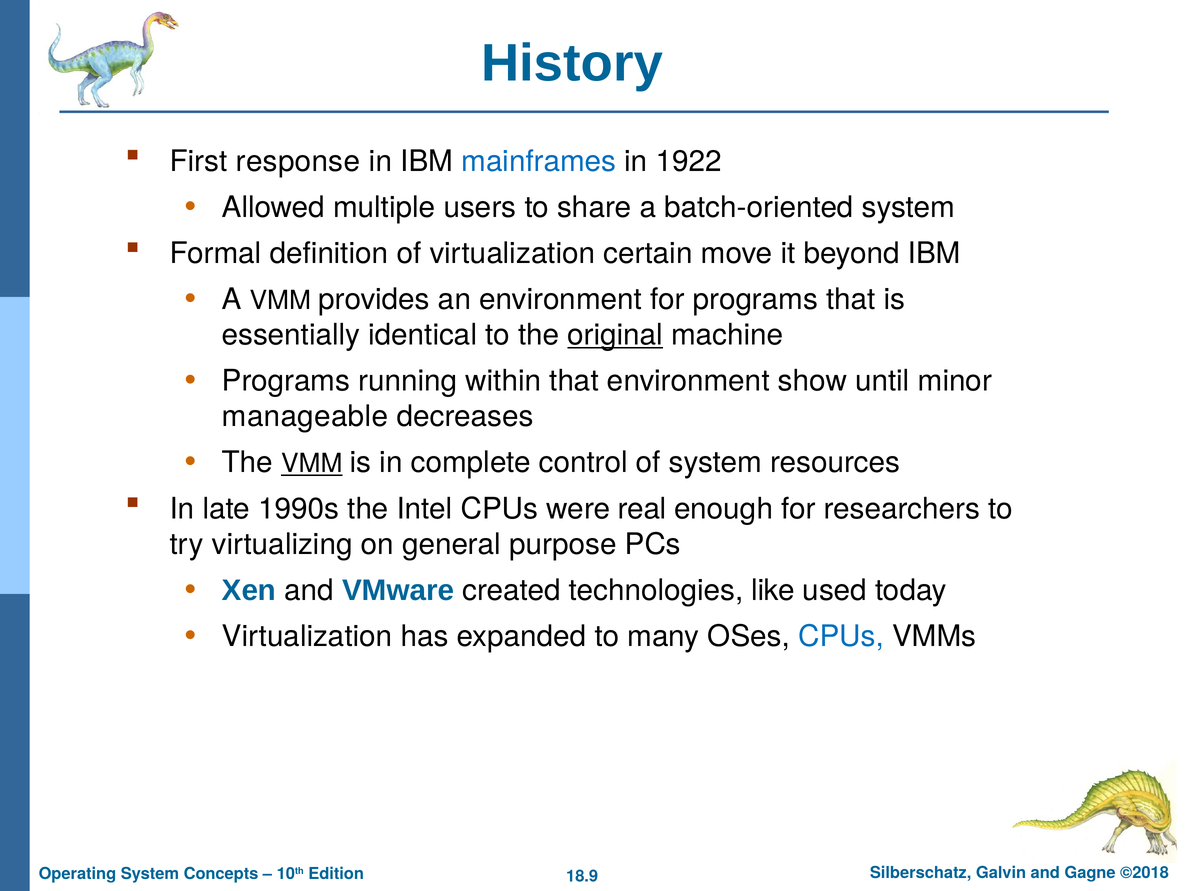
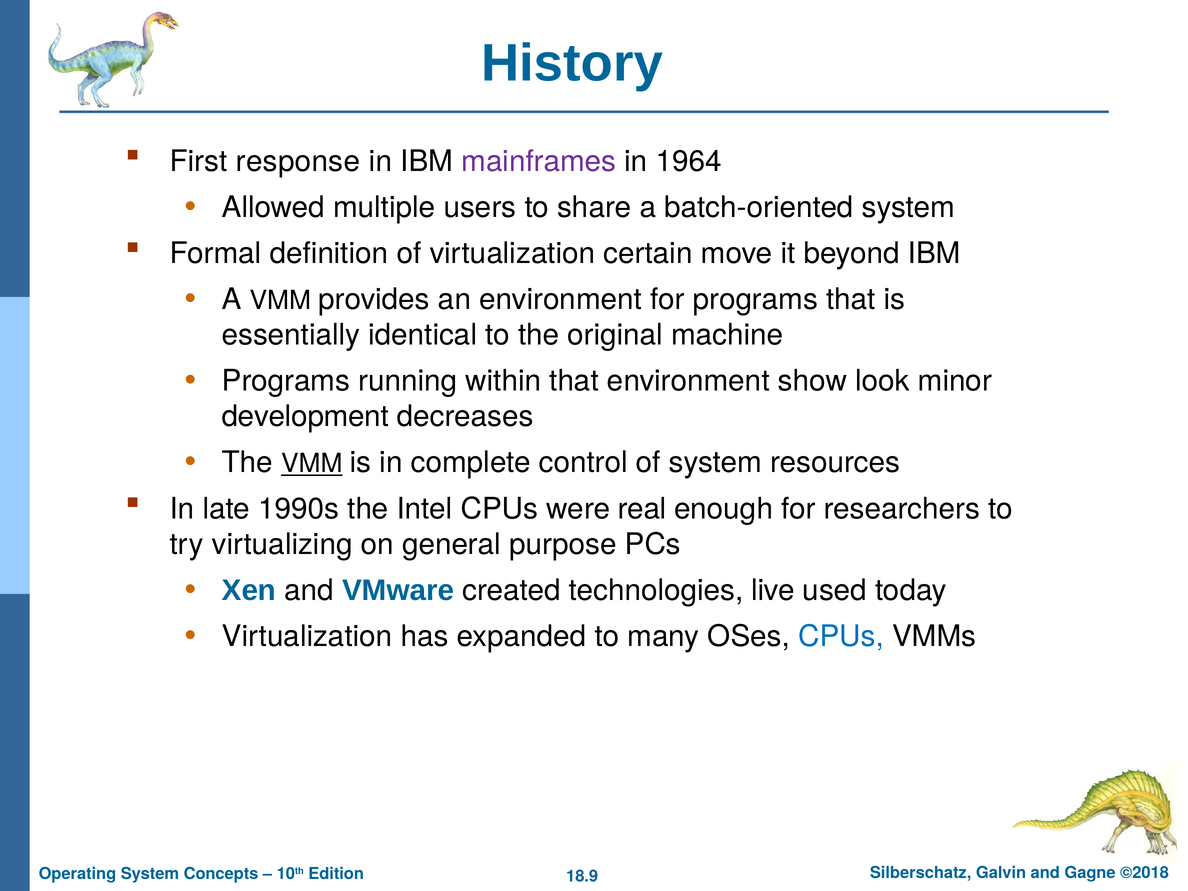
mainframes colour: blue -> purple
1922: 1922 -> 1964
original underline: present -> none
until: until -> look
manageable: manageable -> development
like: like -> live
